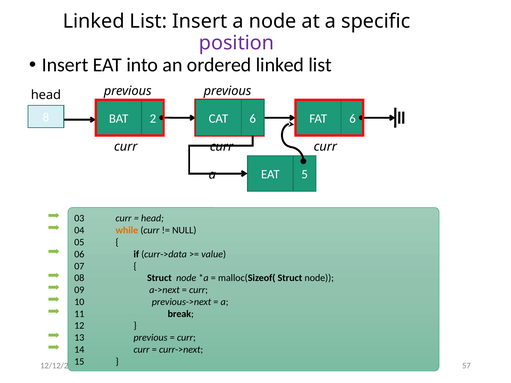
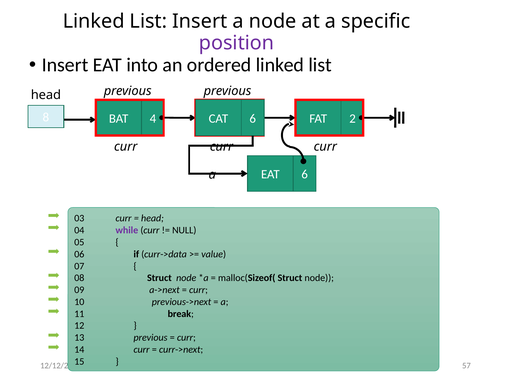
BAT 2: 2 -> 4
FAT 6: 6 -> 2
5 at (305, 175): 5 -> 6
while colour: orange -> purple
